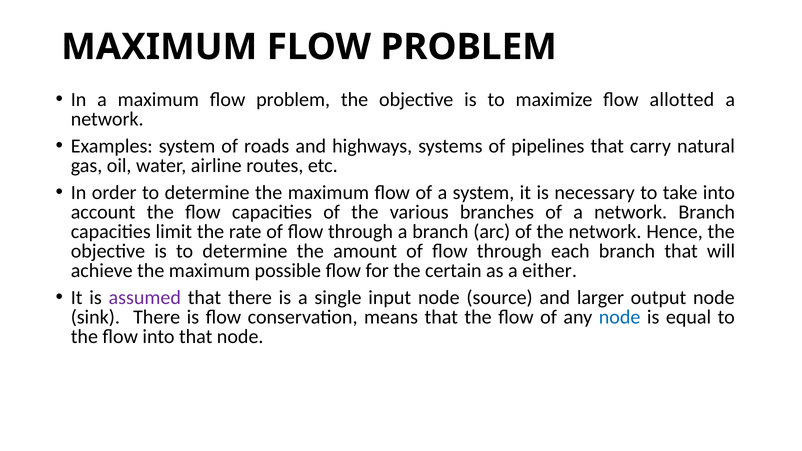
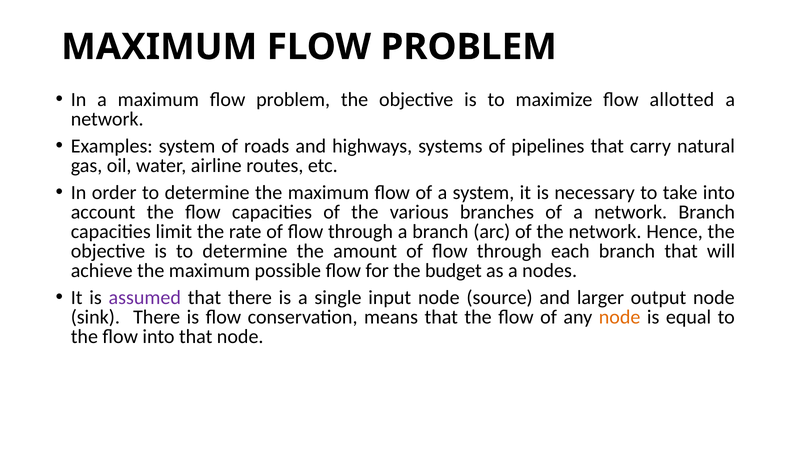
certain: certain -> budget
either: either -> nodes
node at (620, 317) colour: blue -> orange
